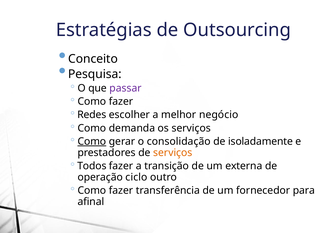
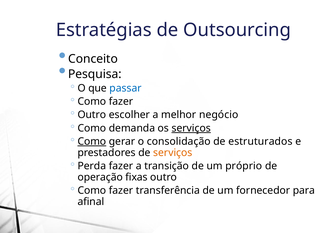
passar colour: purple -> blue
Redes at (92, 115): Redes -> Outro
serviços at (191, 128) underline: none -> present
isoladamente: isoladamente -> estruturados
Todos: Todos -> Perda
externa: externa -> próprio
ciclo: ciclo -> fixas
